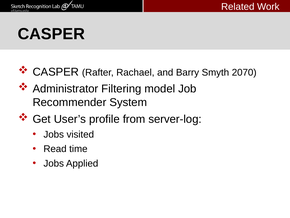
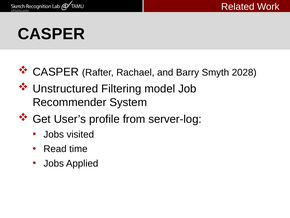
2070: 2070 -> 2028
Administrator: Administrator -> Unstructured
